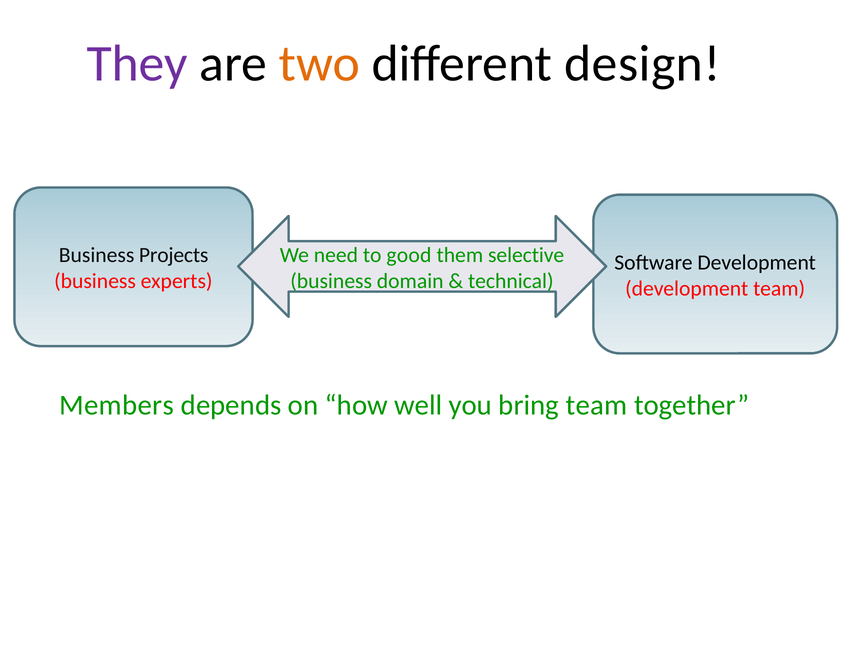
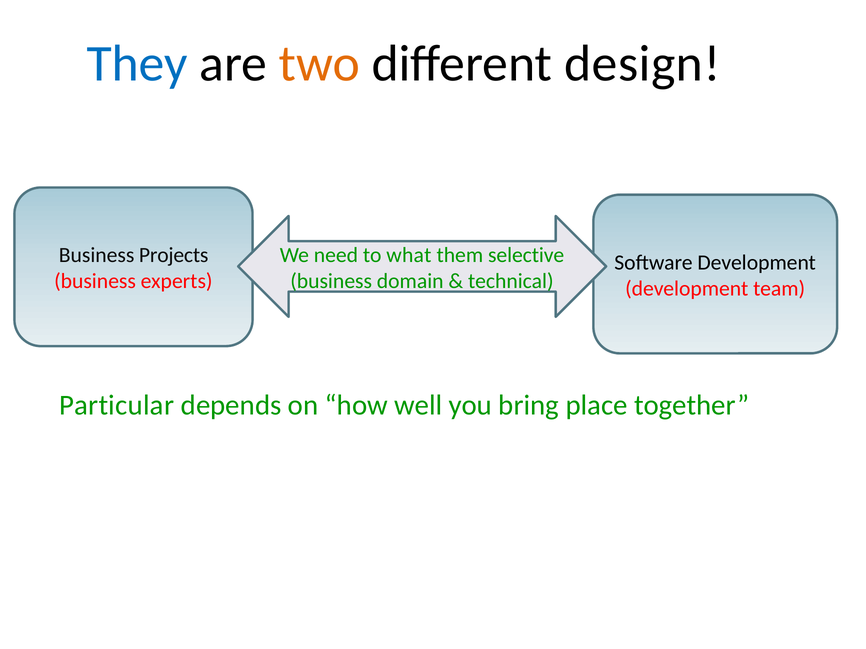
They colour: purple -> blue
good: good -> what
Members: Members -> Particular
bring team: team -> place
